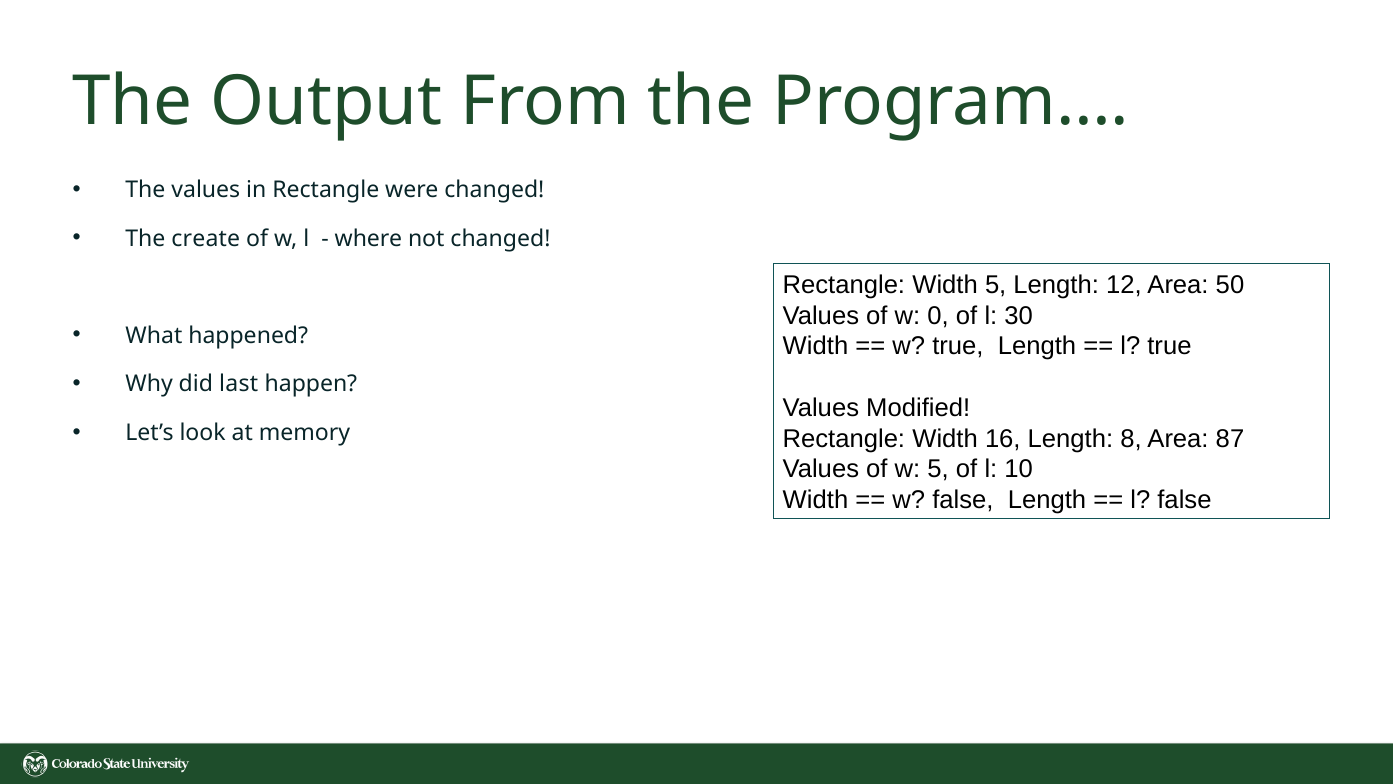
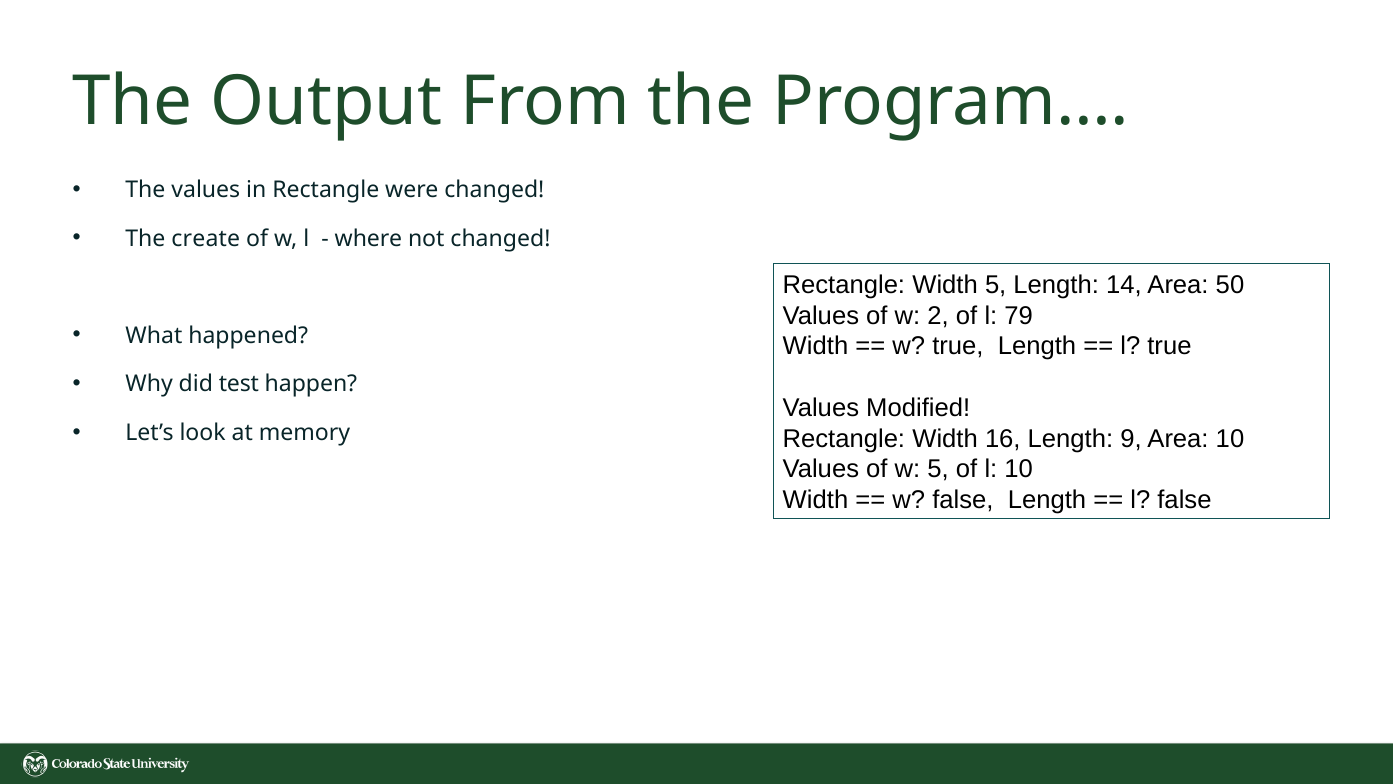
12: 12 -> 14
0: 0 -> 2
30: 30 -> 79
last: last -> test
8: 8 -> 9
Area 87: 87 -> 10
